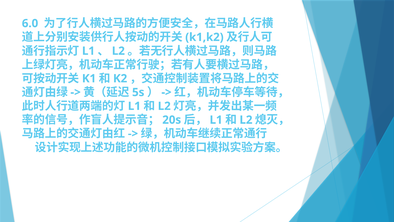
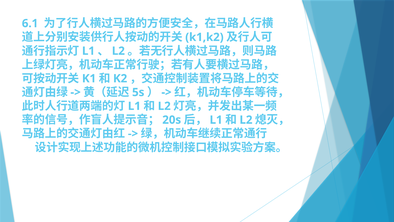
6.0: 6.0 -> 6.1
